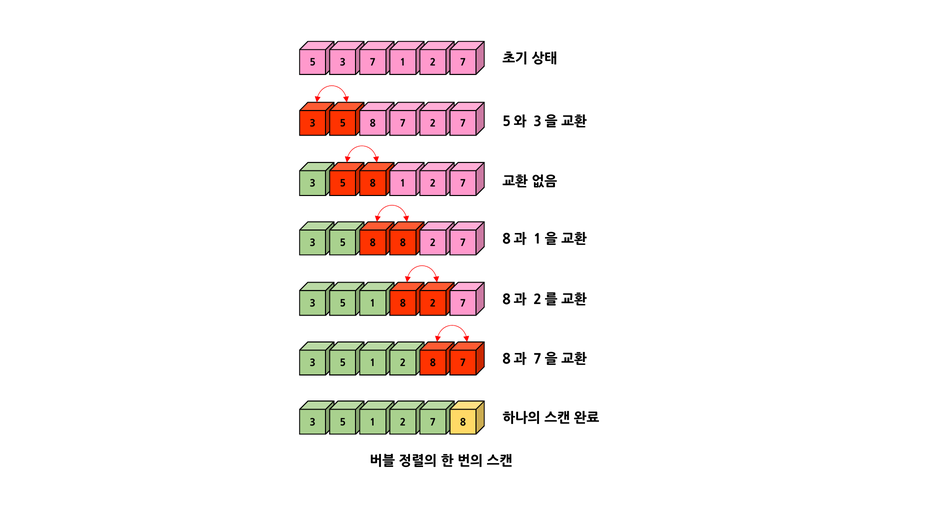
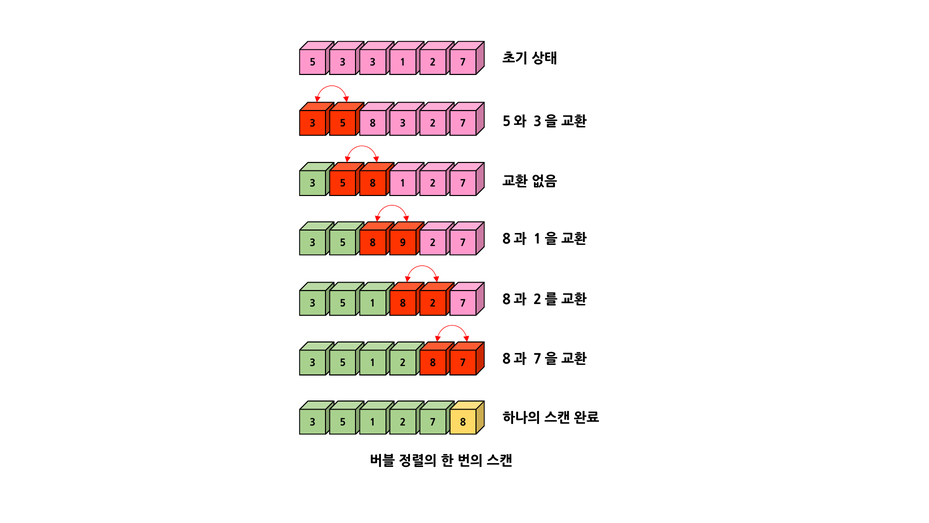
3 7: 7 -> 3
5 8 7: 7 -> 3
8 8: 8 -> 9
